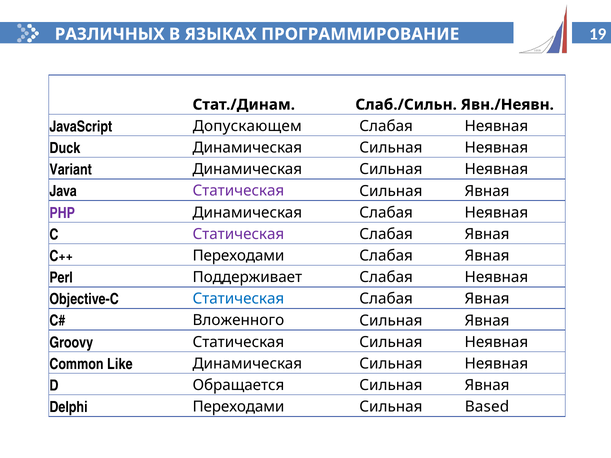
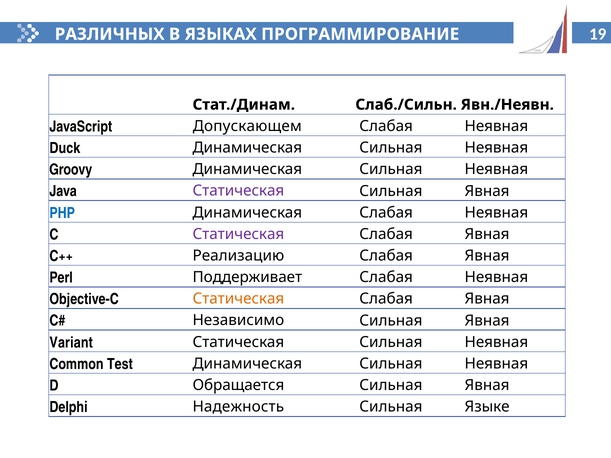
Variant: Variant -> Groovy
PHP colour: purple -> blue
C++ Переходами: Переходами -> Реализацию
Статическая at (238, 299) colour: blue -> orange
Вложенного: Вложенного -> Независимо
Groovy: Groovy -> Variant
Like: Like -> Test
Delphi Переходами: Переходами -> Надежность
Based: Based -> Языке
